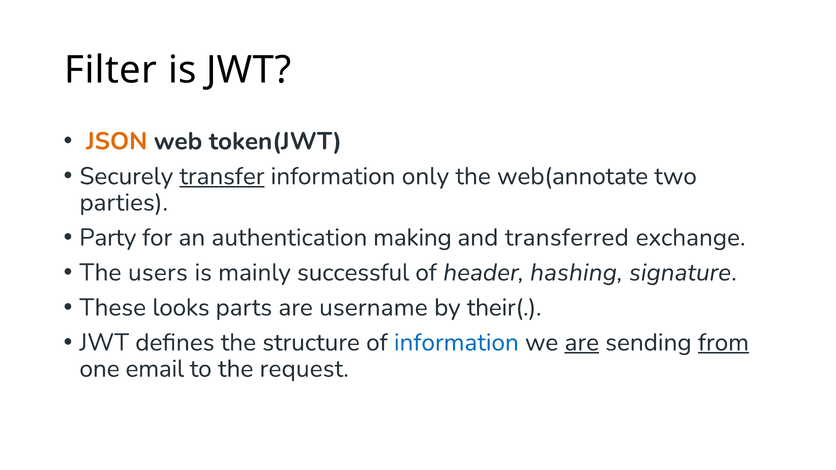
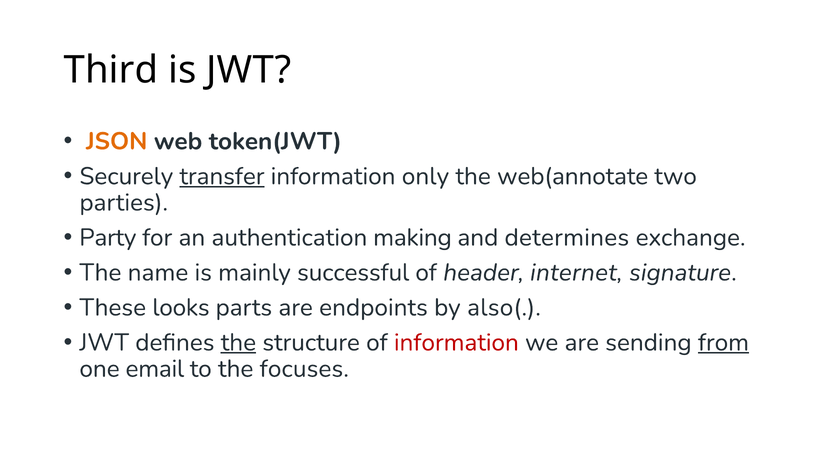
Filter: Filter -> Third
transferred: transferred -> determines
users: users -> name
hashing: hashing -> internet
username: username -> endpoints
their(: their( -> also(
the at (238, 343) underline: none -> present
information at (456, 343) colour: blue -> red
are at (582, 343) underline: present -> none
request: request -> focuses
